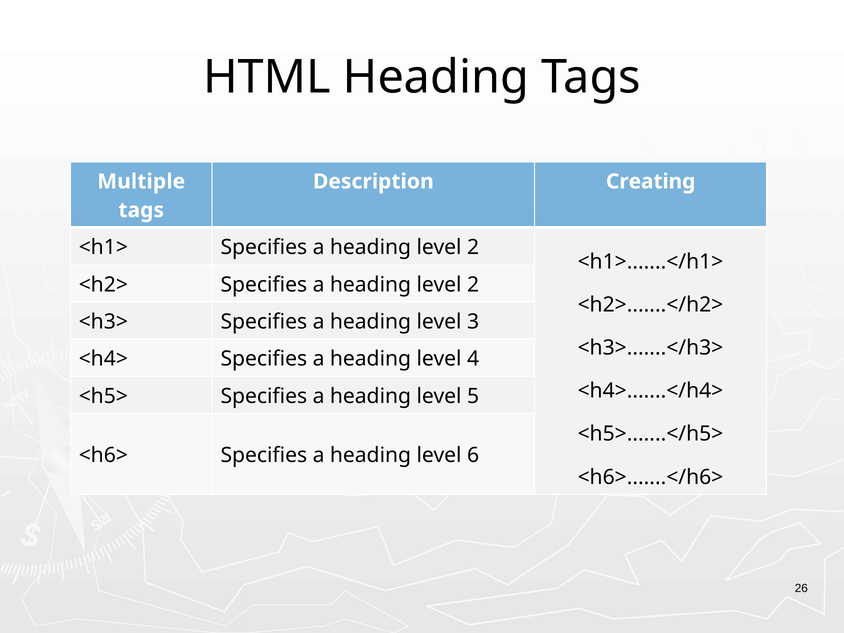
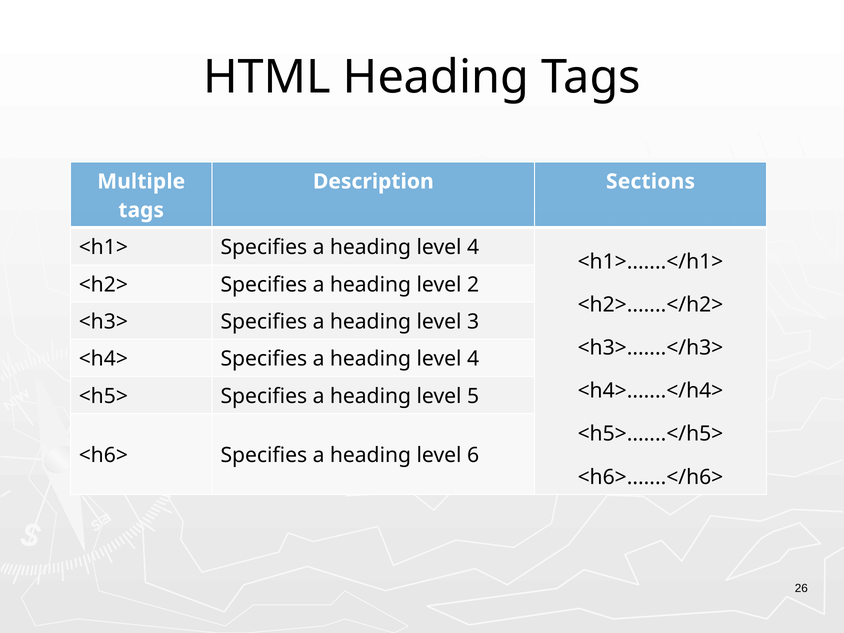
Creating: Creating -> Sections
2 at (473, 247): 2 -> 4
